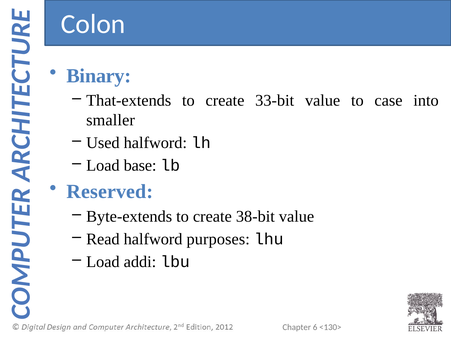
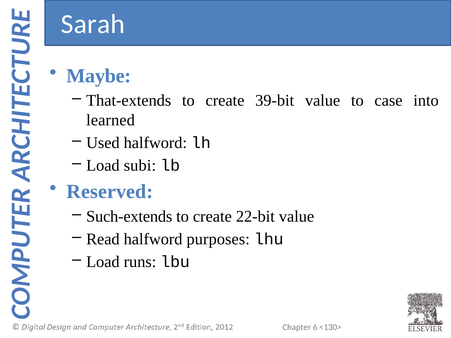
Colon: Colon -> Sarah
Binary: Binary -> Maybe
33-bit: 33-bit -> 39-bit
smaller: smaller -> learned
base: base -> subi
Byte-extends: Byte-extends -> Such-extends
38-bit: 38-bit -> 22-bit
addi: addi -> runs
